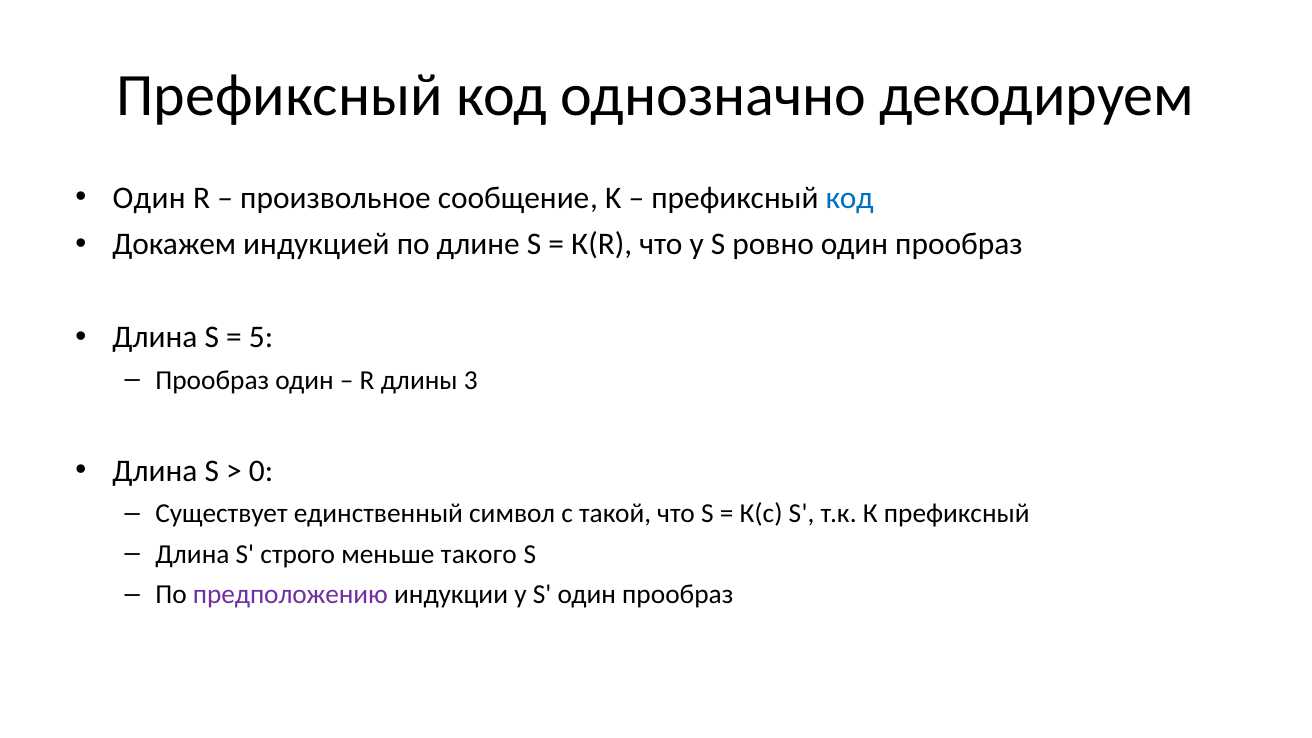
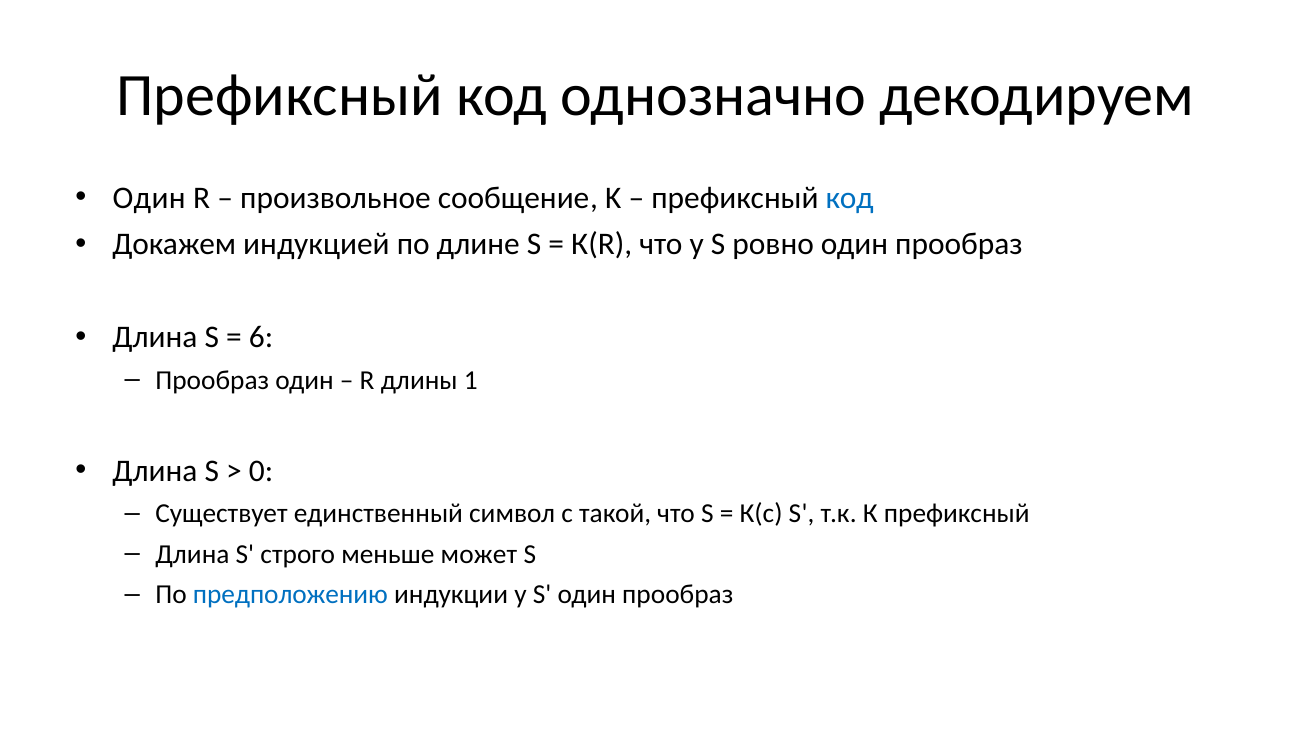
5: 5 -> 6
3: 3 -> 1
такого: такого -> может
предположению colour: purple -> blue
